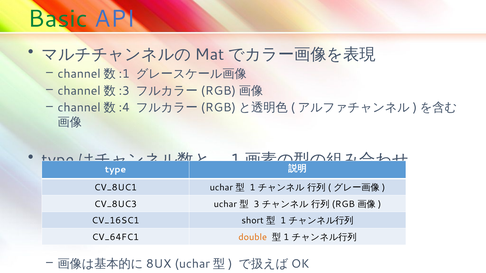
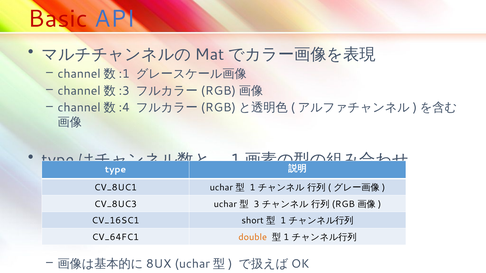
Basic colour: green -> red
